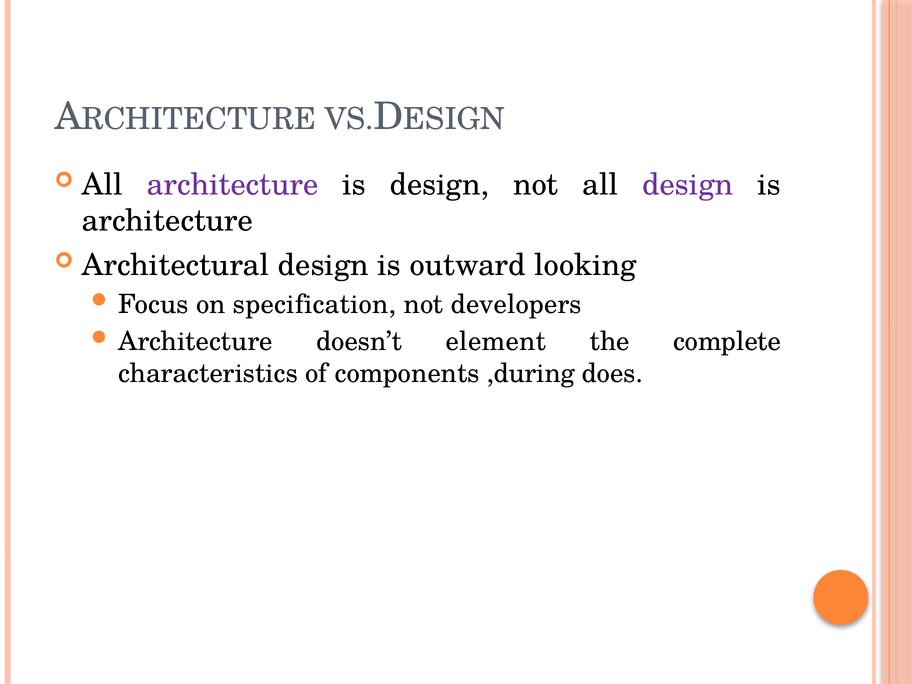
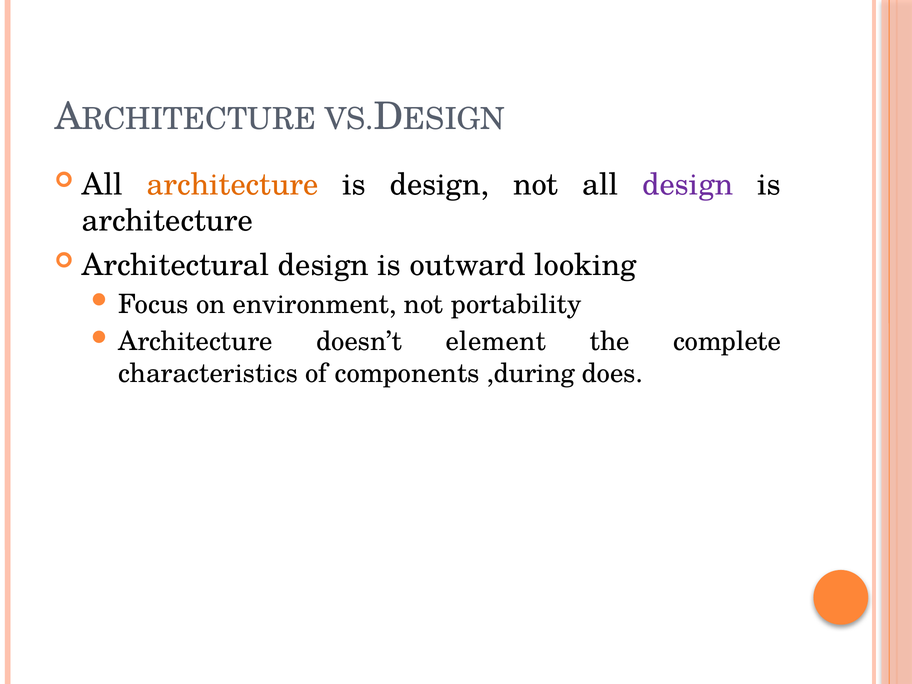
architecture at (233, 184) colour: purple -> orange
specification: specification -> environment
developers: developers -> portability
